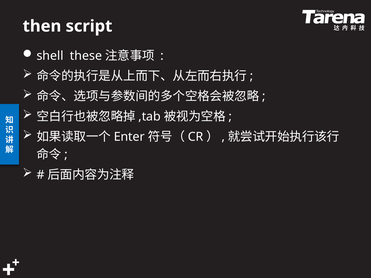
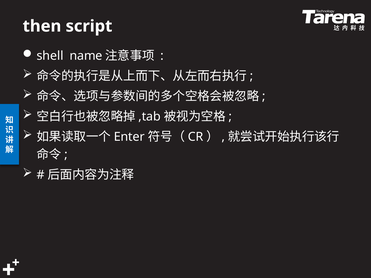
these: these -> name
